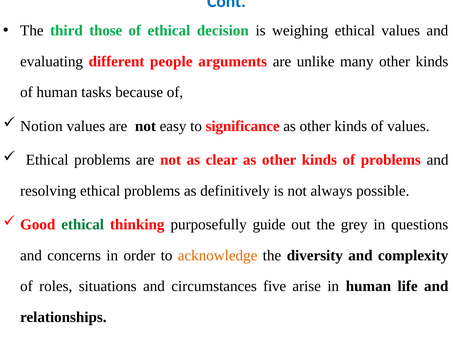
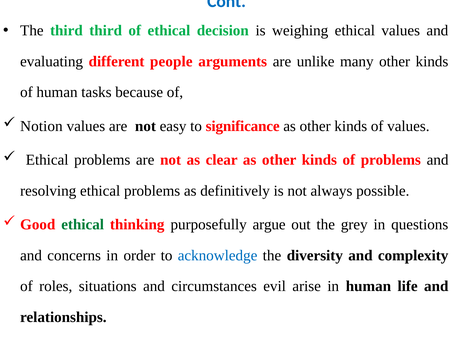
third those: those -> third
guide: guide -> argue
acknowledge colour: orange -> blue
five: five -> evil
